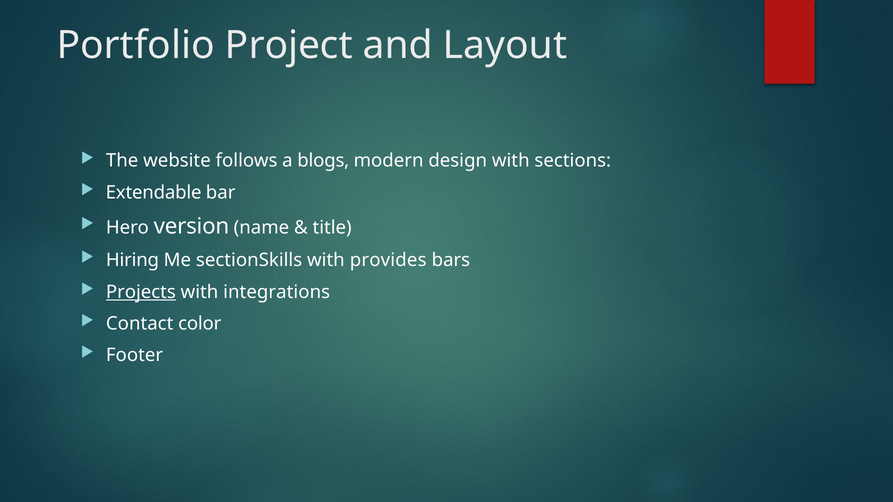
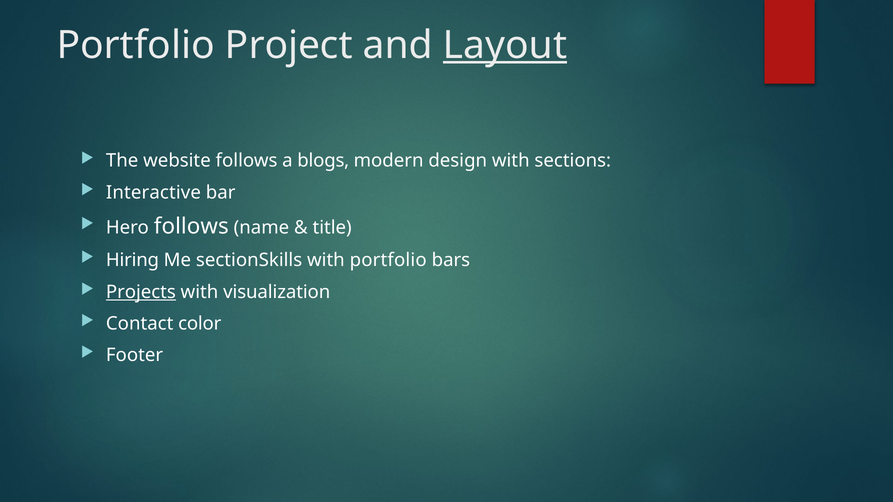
Layout underline: none -> present
Extendable: Extendable -> Interactive
Hero version: version -> follows
with provides: provides -> portfolio
integrations: integrations -> visualization
